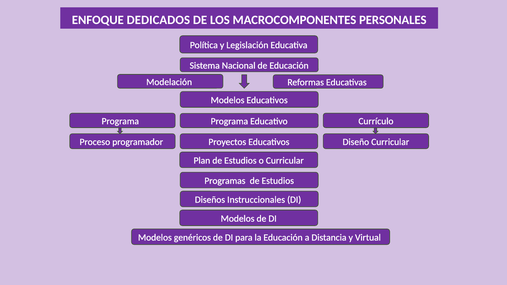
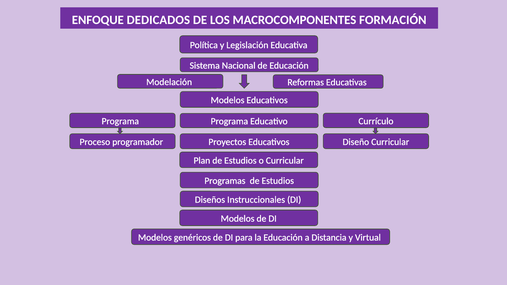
PERSONALES: PERSONALES -> FORMACIÓN
